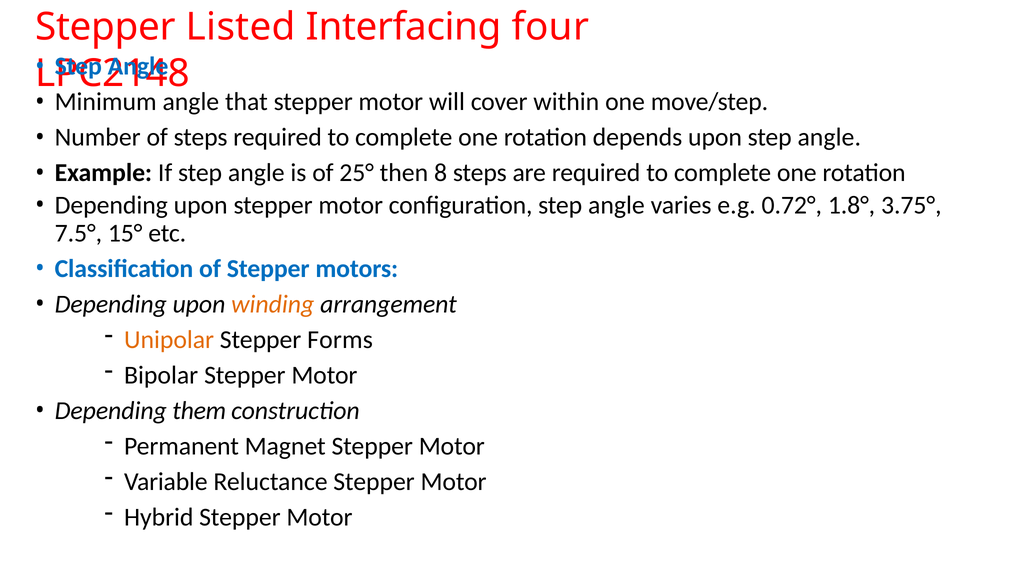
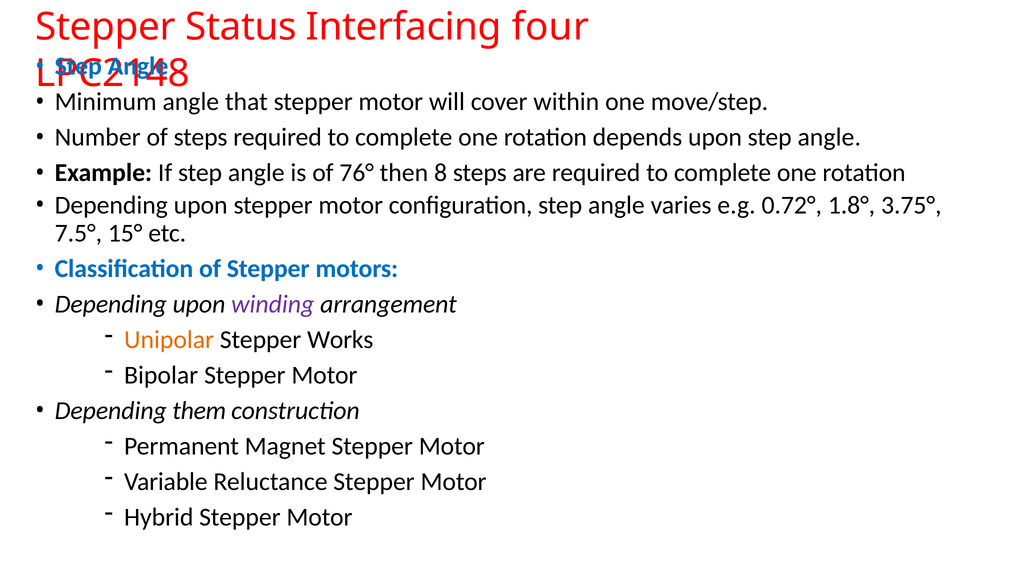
Listed: Listed -> Status
25°: 25° -> 76°
winding colour: orange -> purple
Forms: Forms -> Works
